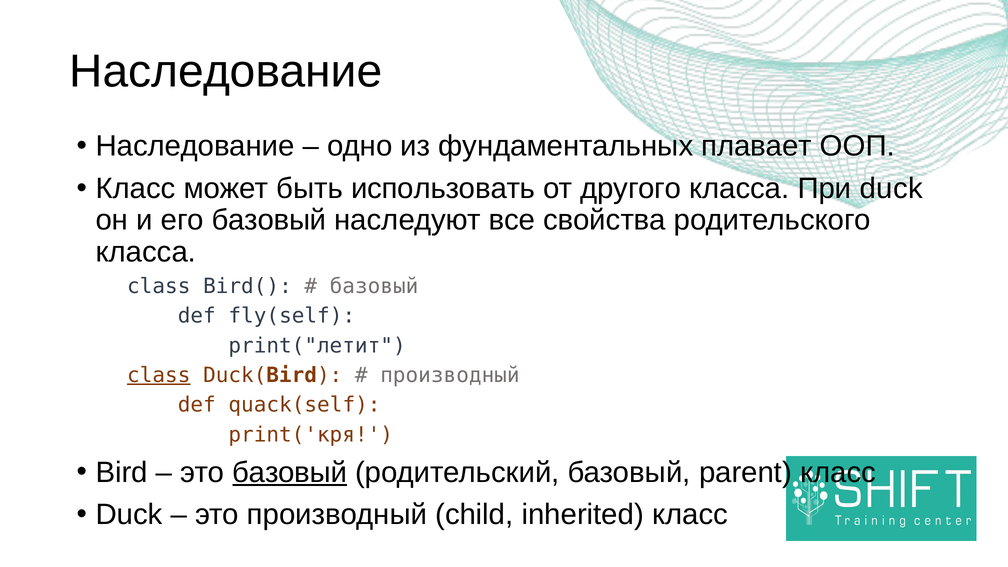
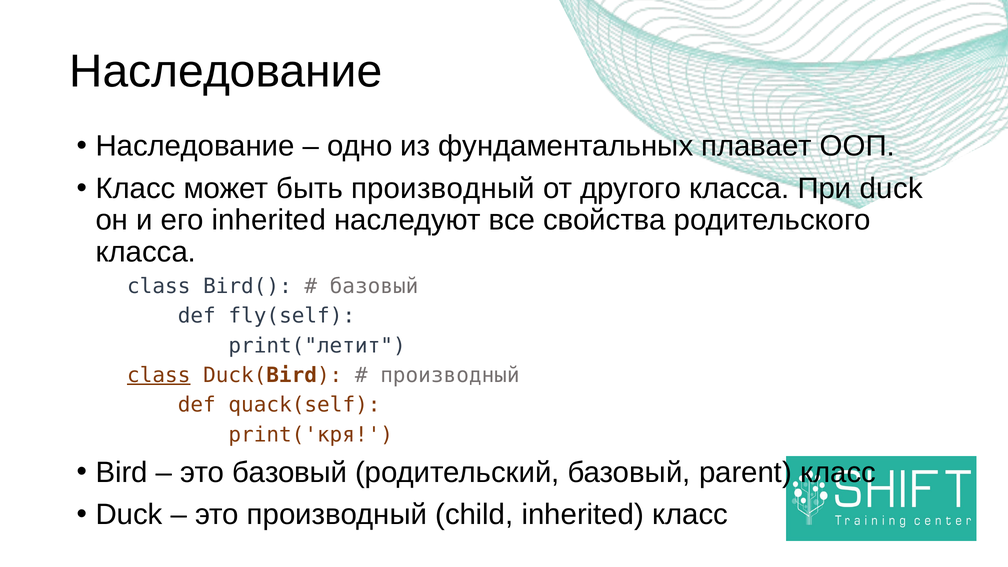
быть использовать: использовать -> производный
его базовый: базовый -> inherited
базовый at (290, 472) underline: present -> none
